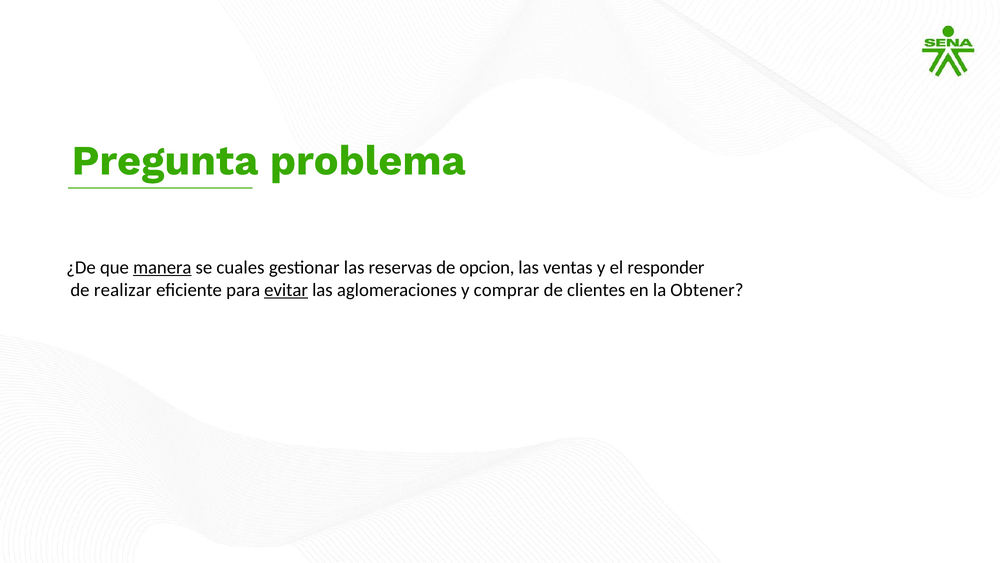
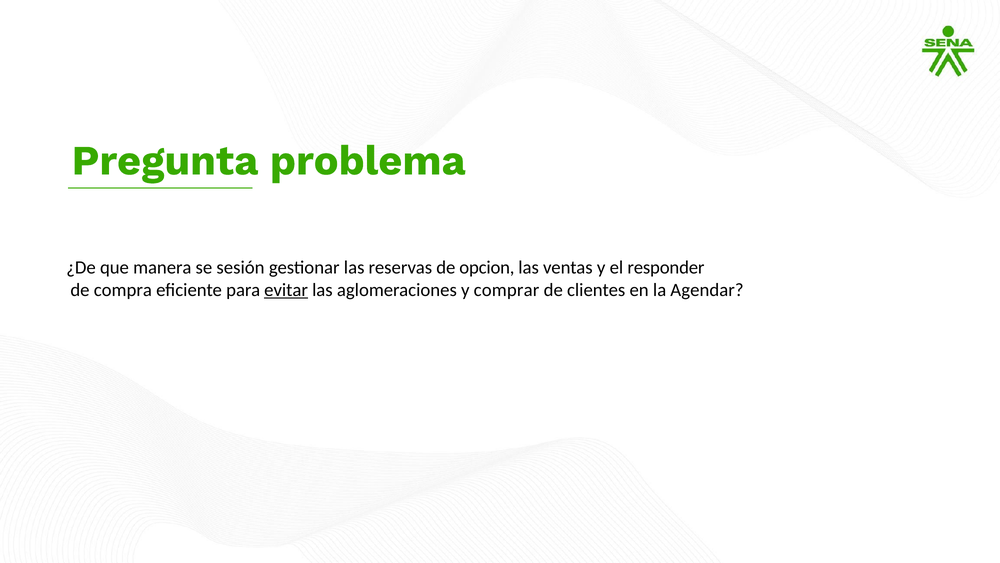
manera underline: present -> none
cuales: cuales -> sesión
realizar: realizar -> compra
Obtener: Obtener -> Agendar
